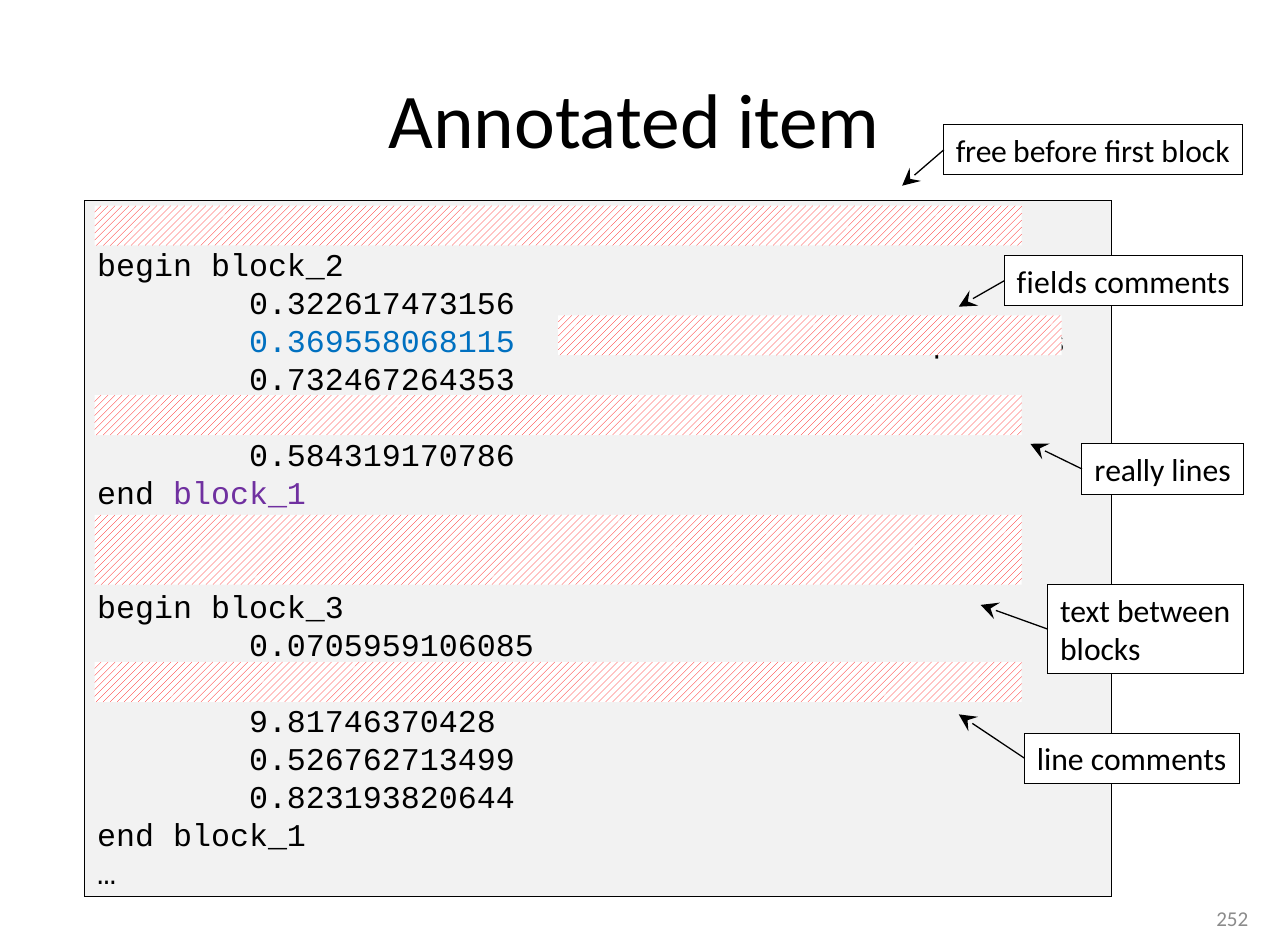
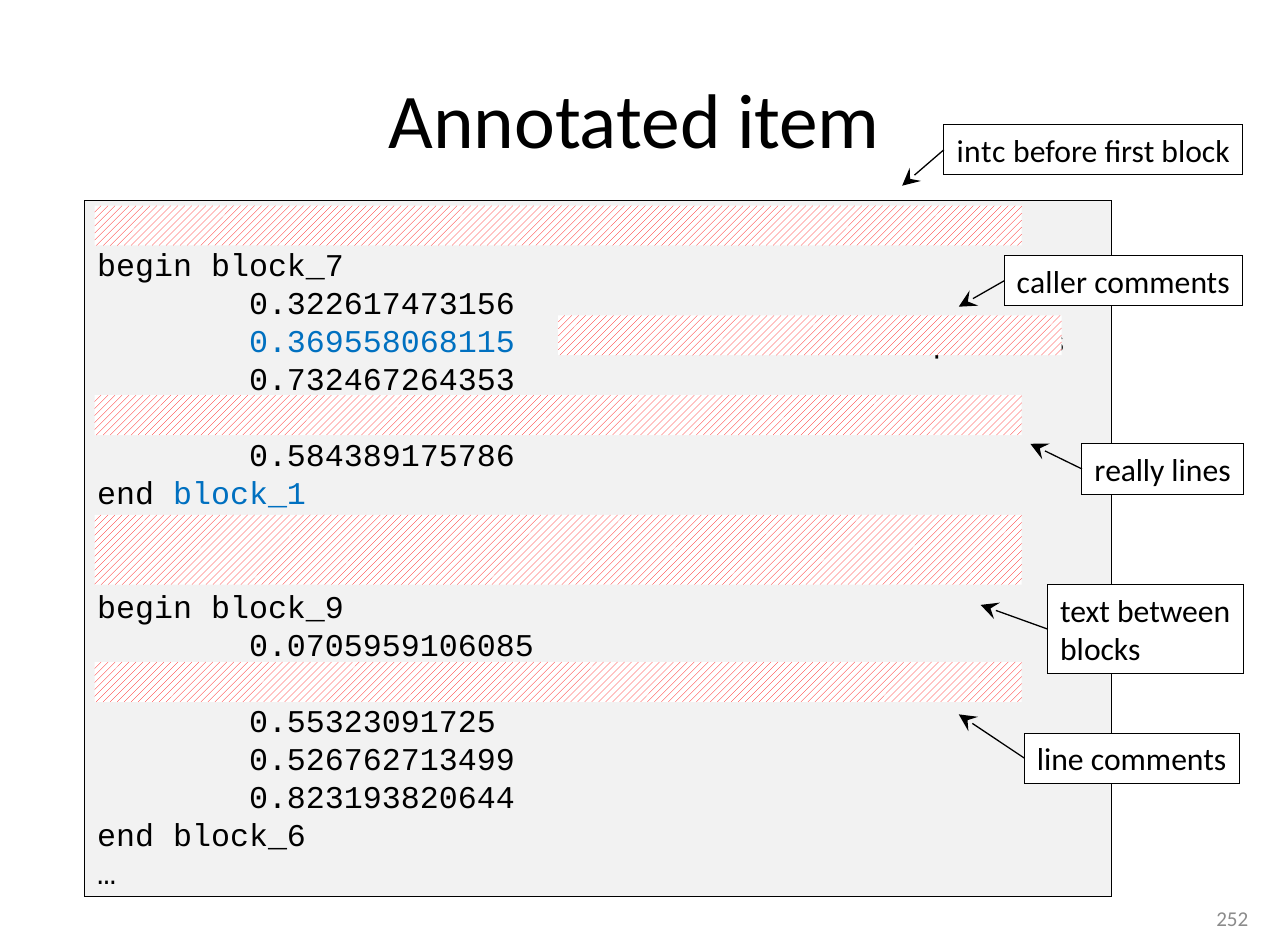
free: free -> intc
block_2: block_2 -> block_7
fields: fields -> caller
0.584319170786: 0.584319170786 -> 0.584389175786
block_1 at (240, 494) colour: purple -> blue
block_3: block_3 -> block_9
9.81746370428: 9.81746370428 -> 0.55323091725
block_1 at (240, 835): block_1 -> block_6
